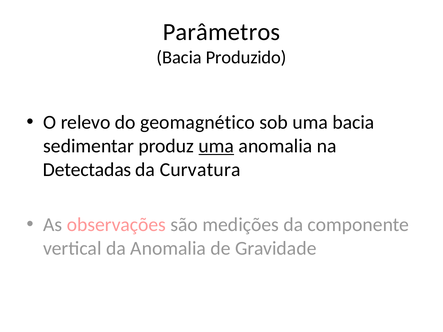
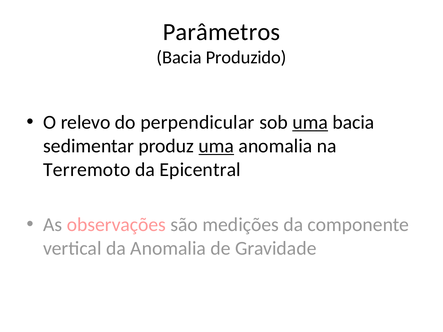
geomagnético: geomagnético -> perpendicular
uma at (310, 122) underline: none -> present
Detectadas: Detectadas -> Terremoto
Curvatura: Curvatura -> Epicentral
